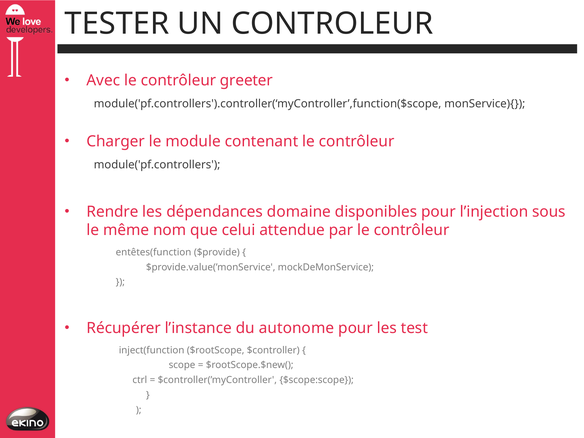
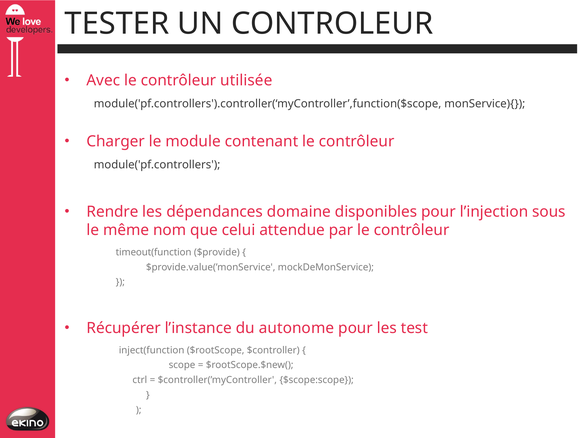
greeter: greeter -> utilisée
entêtes(function: entêtes(function -> timeout(function
